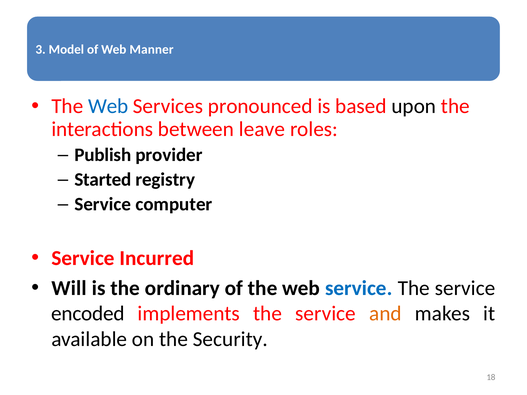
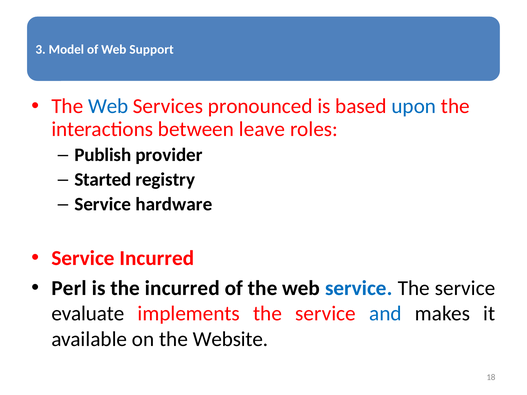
Manner: Manner -> Support
upon colour: black -> blue
computer: computer -> hardware
Will: Will -> Perl
the ordinary: ordinary -> incurred
encoded: encoded -> evaluate
and colour: orange -> blue
Security: Security -> Website
